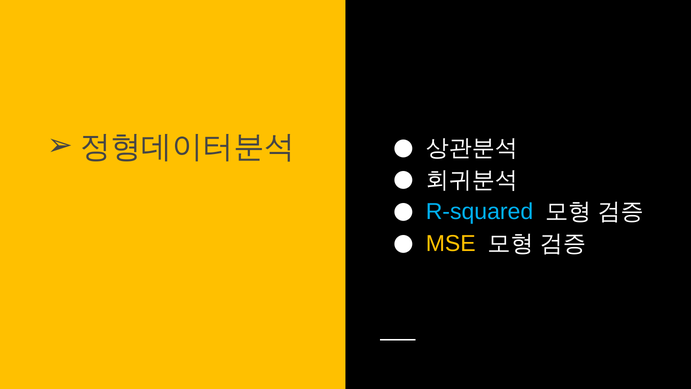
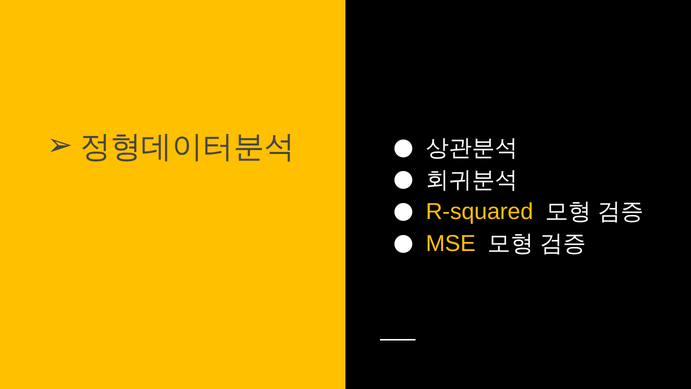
R-squared colour: light blue -> yellow
